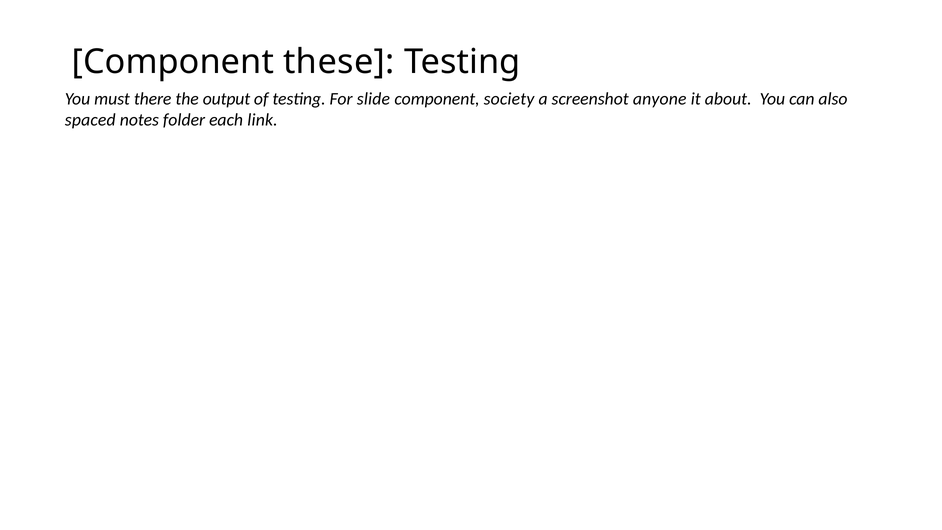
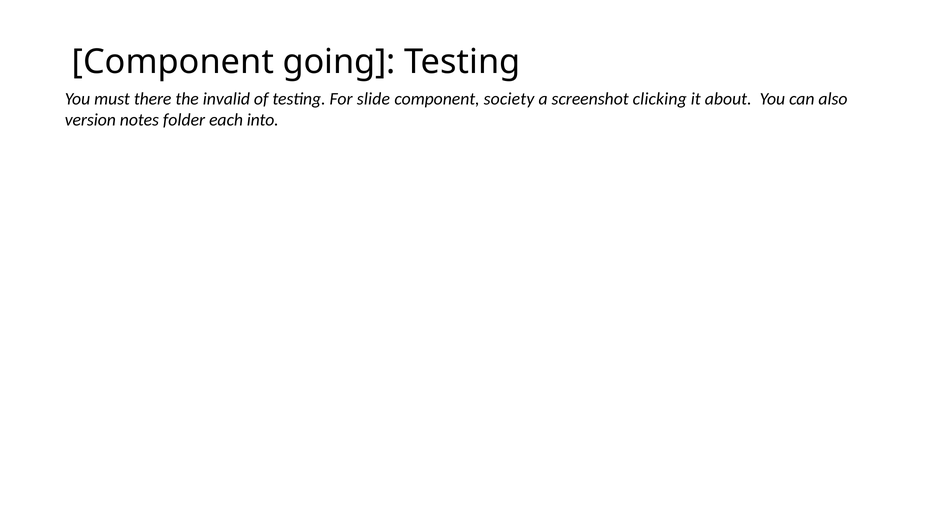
these: these -> going
output: output -> invalid
anyone: anyone -> clicking
spaced: spaced -> version
link: link -> into
